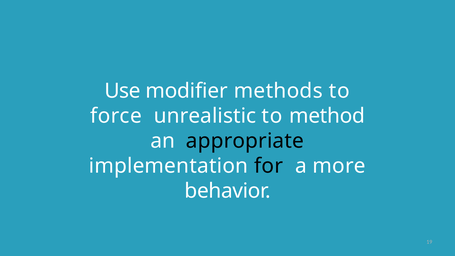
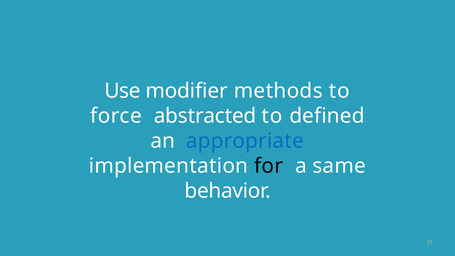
unrealistic: unrealistic -> abstracted
method: method -> defined
appropriate colour: black -> blue
more: more -> same
